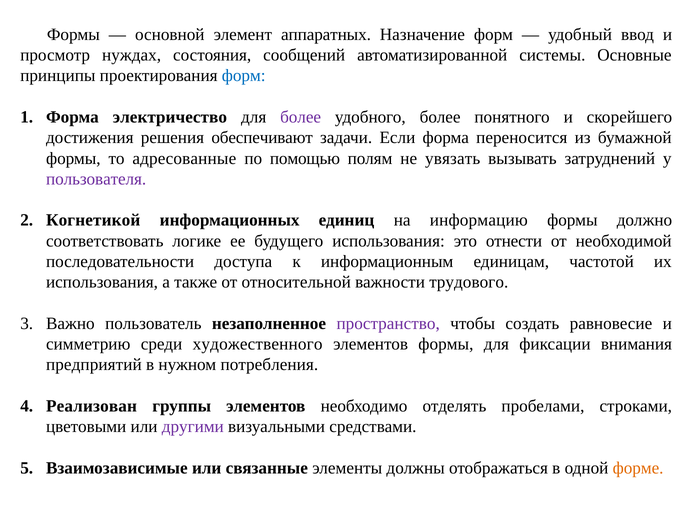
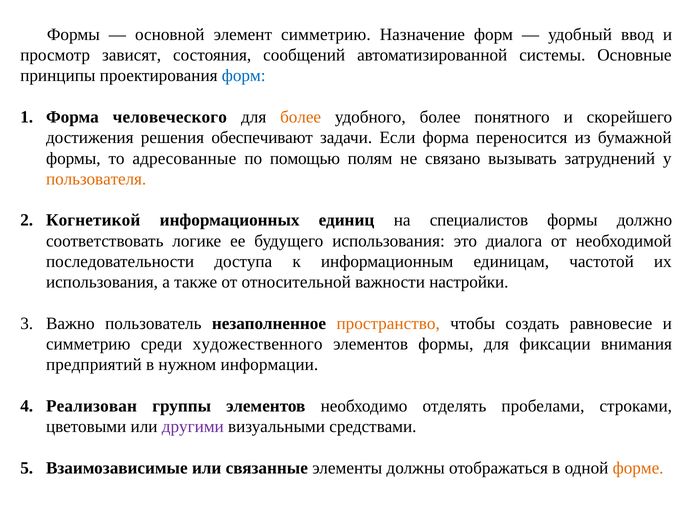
элемент аппаратных: аппаратных -> симметрию
нуждах: нуждах -> зависят
электричество: электричество -> человеческого
более at (301, 117) colour: purple -> orange
увязать: увязать -> связано
пользователя colour: purple -> orange
информацию: информацию -> специалистов
отнести: отнести -> диалога
трудового: трудового -> настройки
пространство colour: purple -> orange
потребления: потребления -> информации
